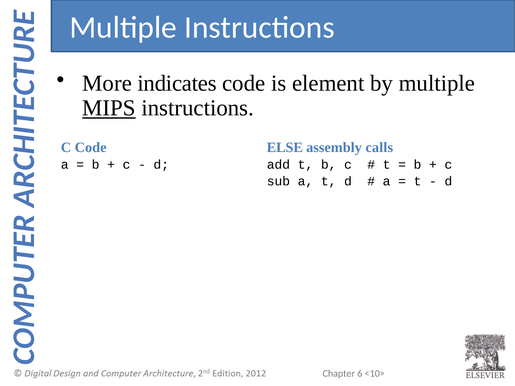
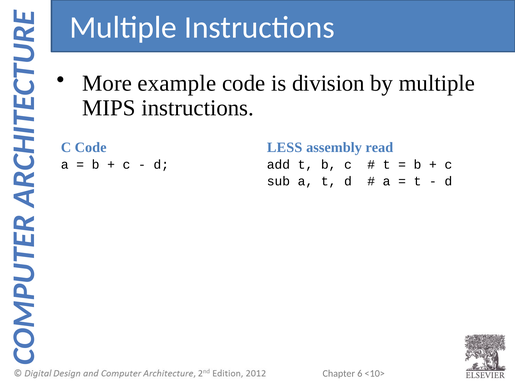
indicates: indicates -> example
element: element -> division
MIPS underline: present -> none
ELSE: ELSE -> LESS
calls: calls -> read
